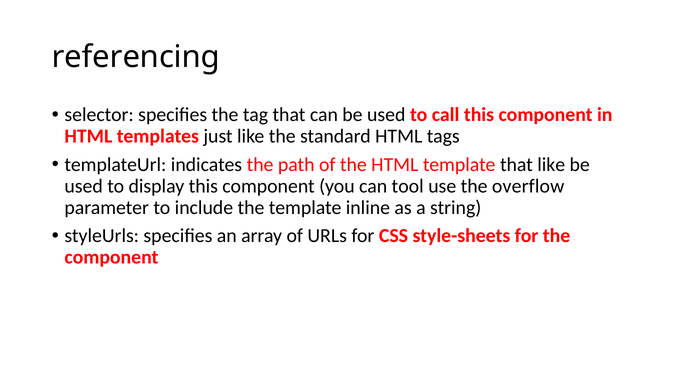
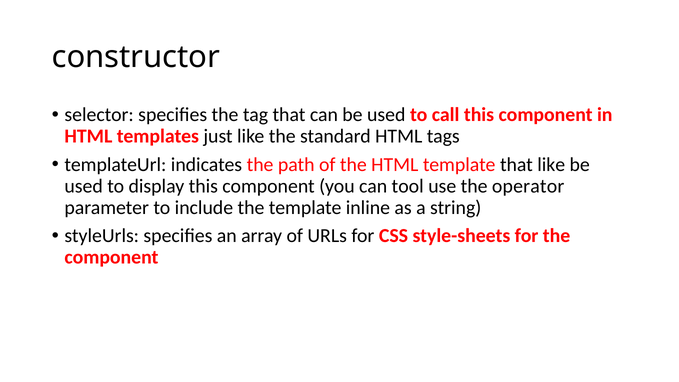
referencing: referencing -> constructor
overflow: overflow -> operator
